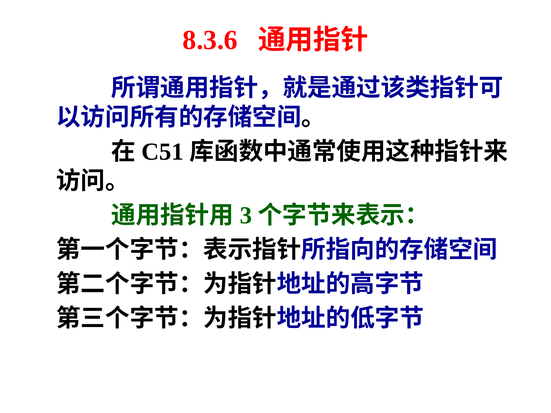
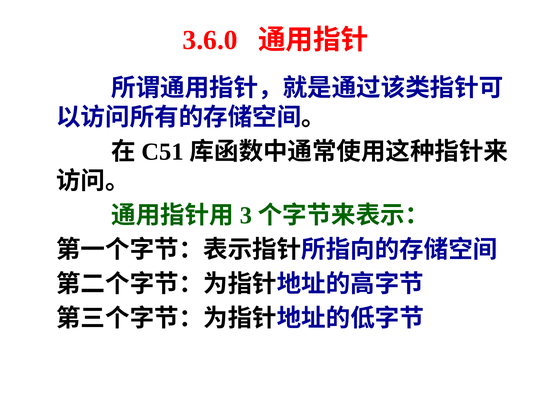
8.3.6: 8.3.6 -> 3.6.0
